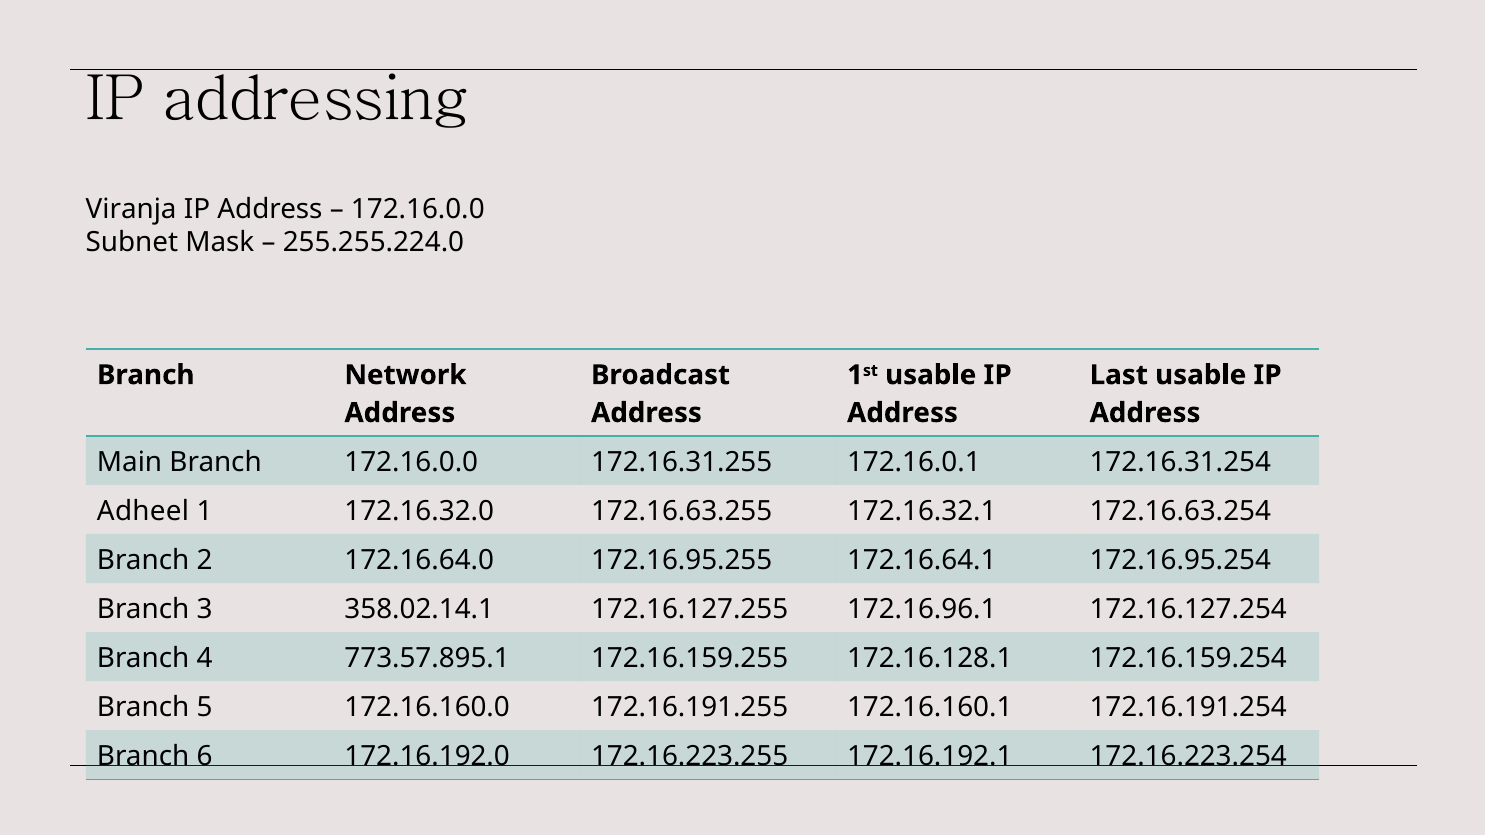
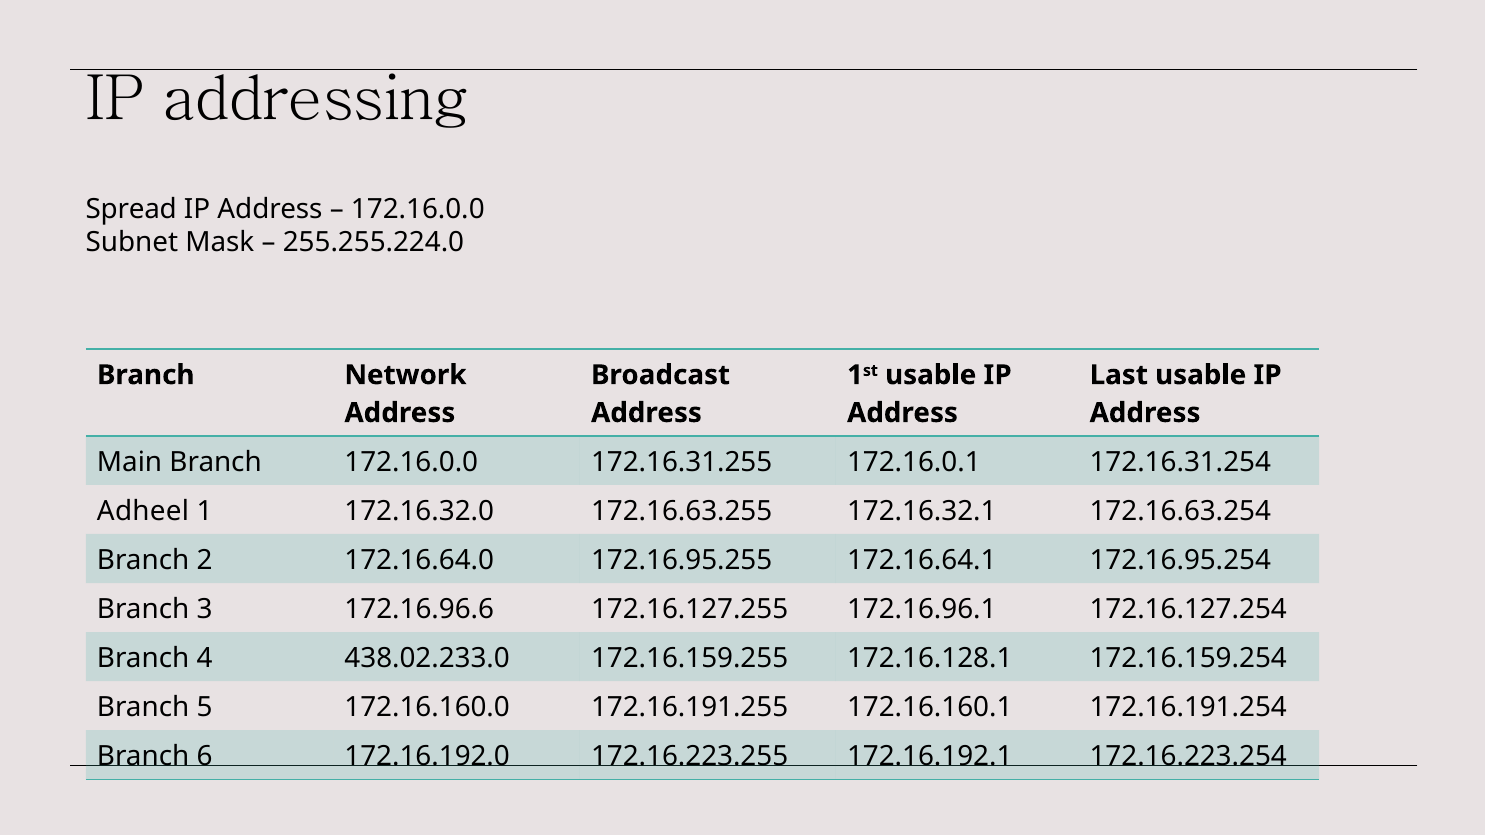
Viranja: Viranja -> Spread
358.02.14.1: 358.02.14.1 -> 172.16.96.6
773.57.895.1: 773.57.895.1 -> 438.02.233.0
